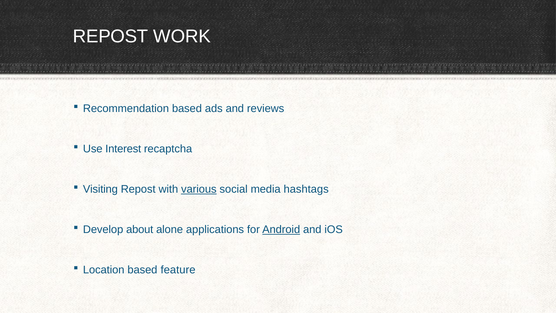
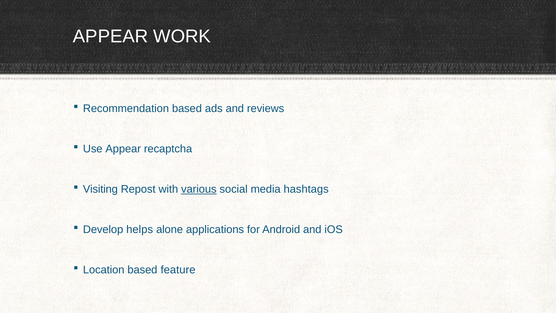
REPOST at (111, 36): REPOST -> APPEAR
Use Interest: Interest -> Appear
about: about -> helps
Android underline: present -> none
